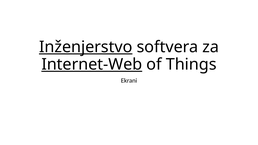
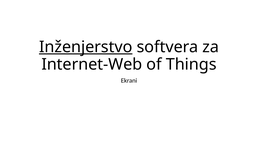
Internet-Web underline: present -> none
